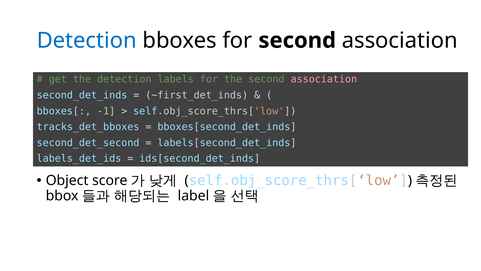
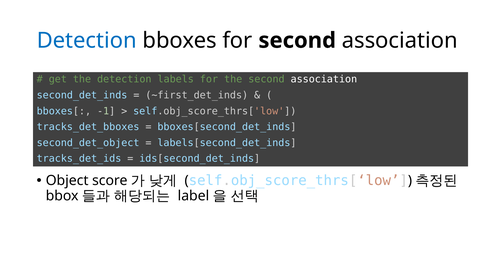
association at (324, 79) colour: pink -> white
second_det_second: second_det_second -> second_det_object
labels_det_ids: labels_det_ids -> tracks_det_ids
